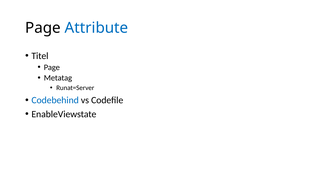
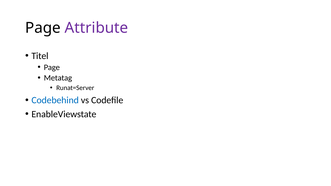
Attribute colour: blue -> purple
